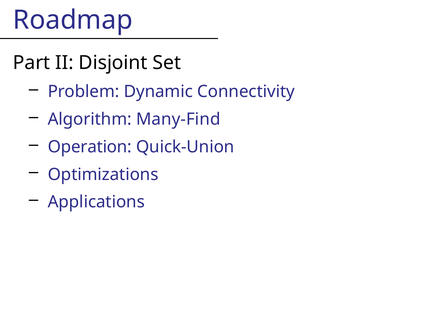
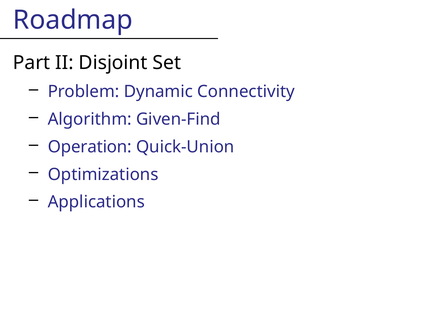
Many-Find: Many-Find -> Given-Find
